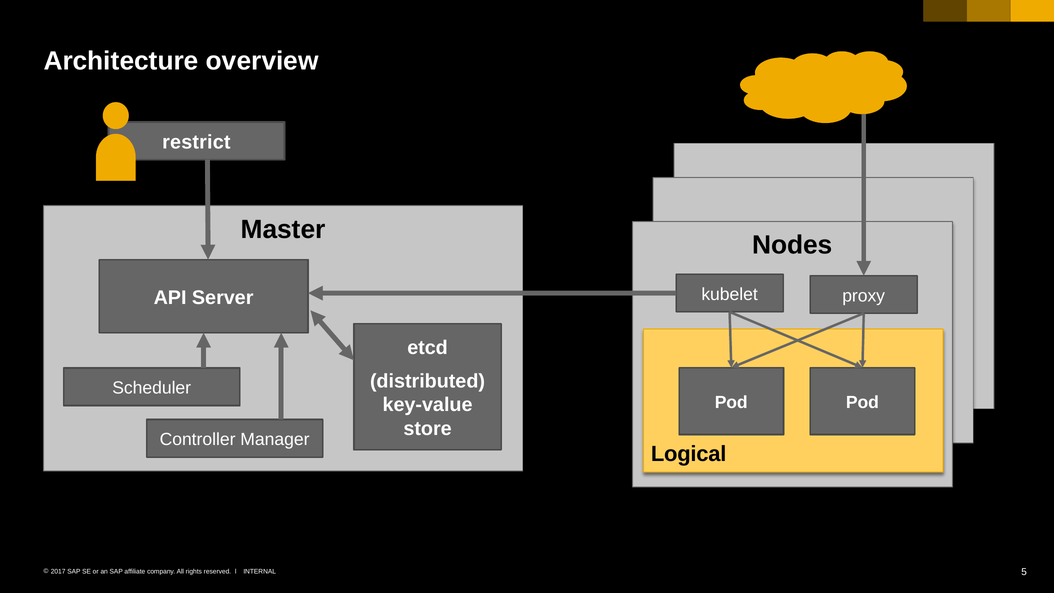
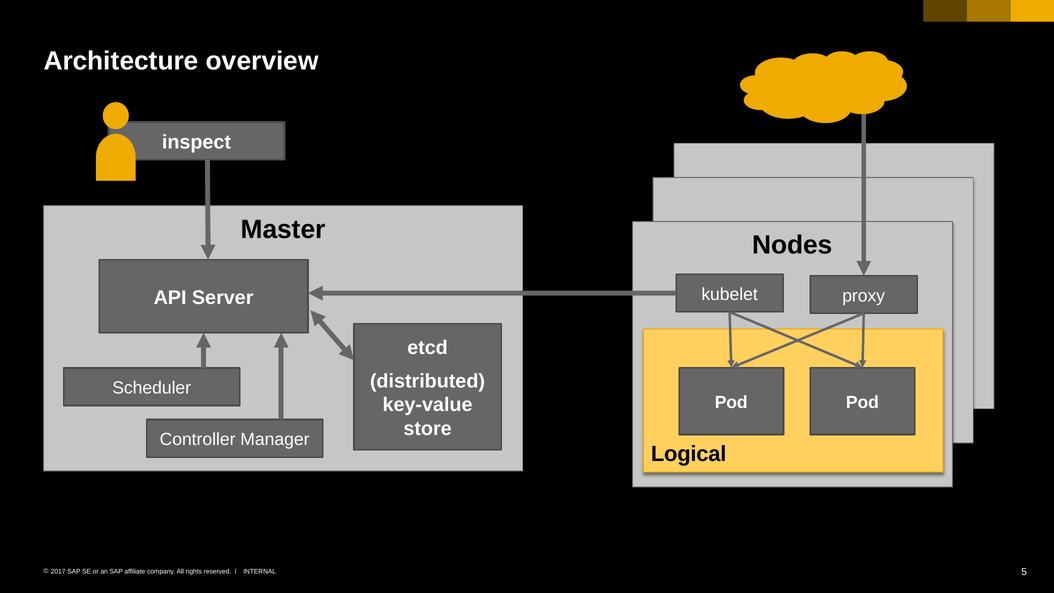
restrict: restrict -> inspect
